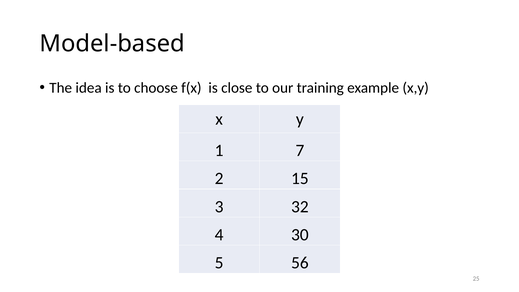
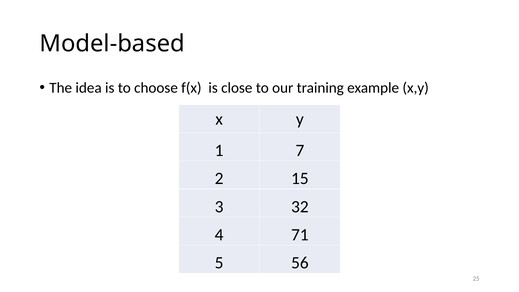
30: 30 -> 71
